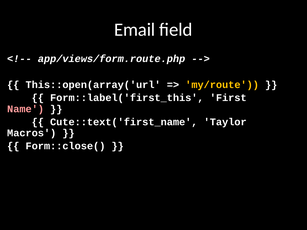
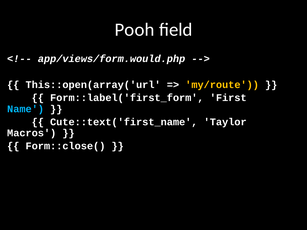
Email: Email -> Pooh
app/views/form.route.php: app/views/form.route.php -> app/views/form.would.php
Form::label('first_this: Form::label('first_this -> Form::label('first_form
Name colour: pink -> light blue
